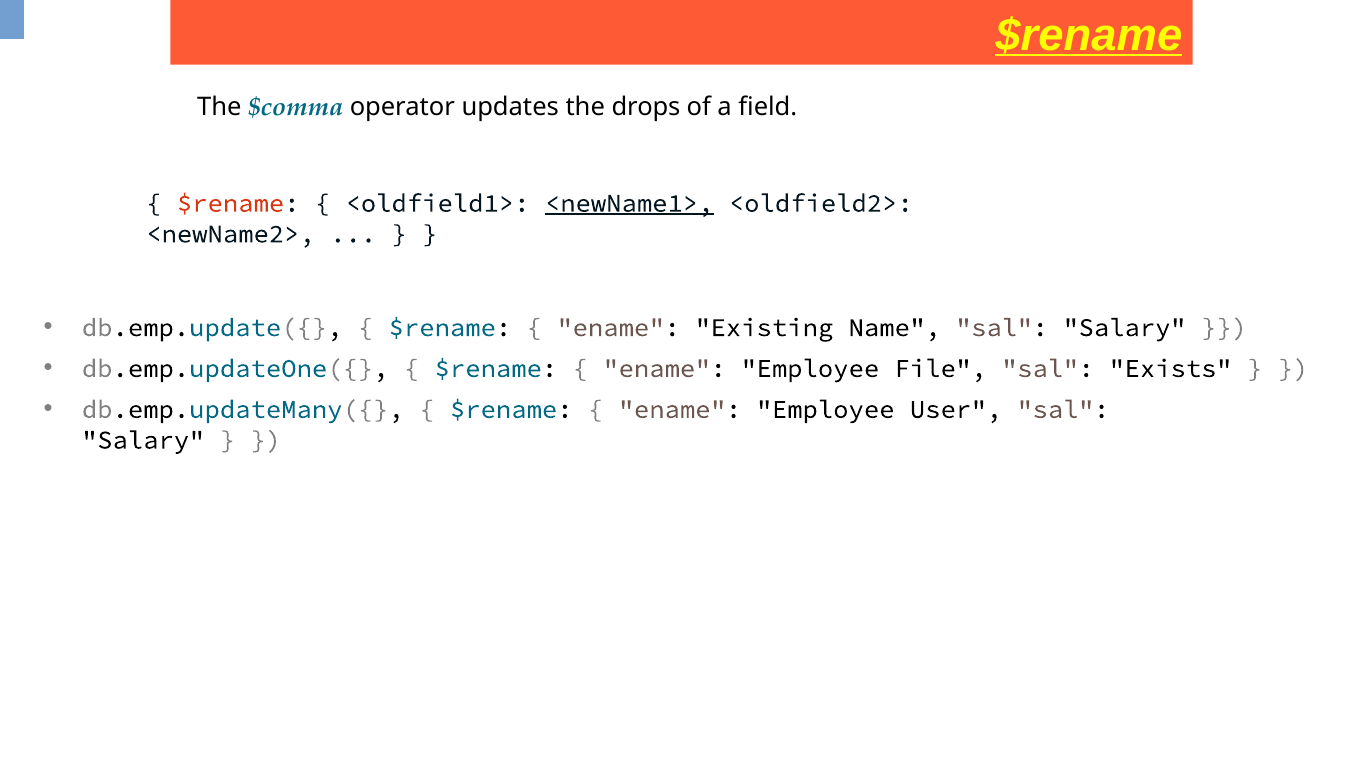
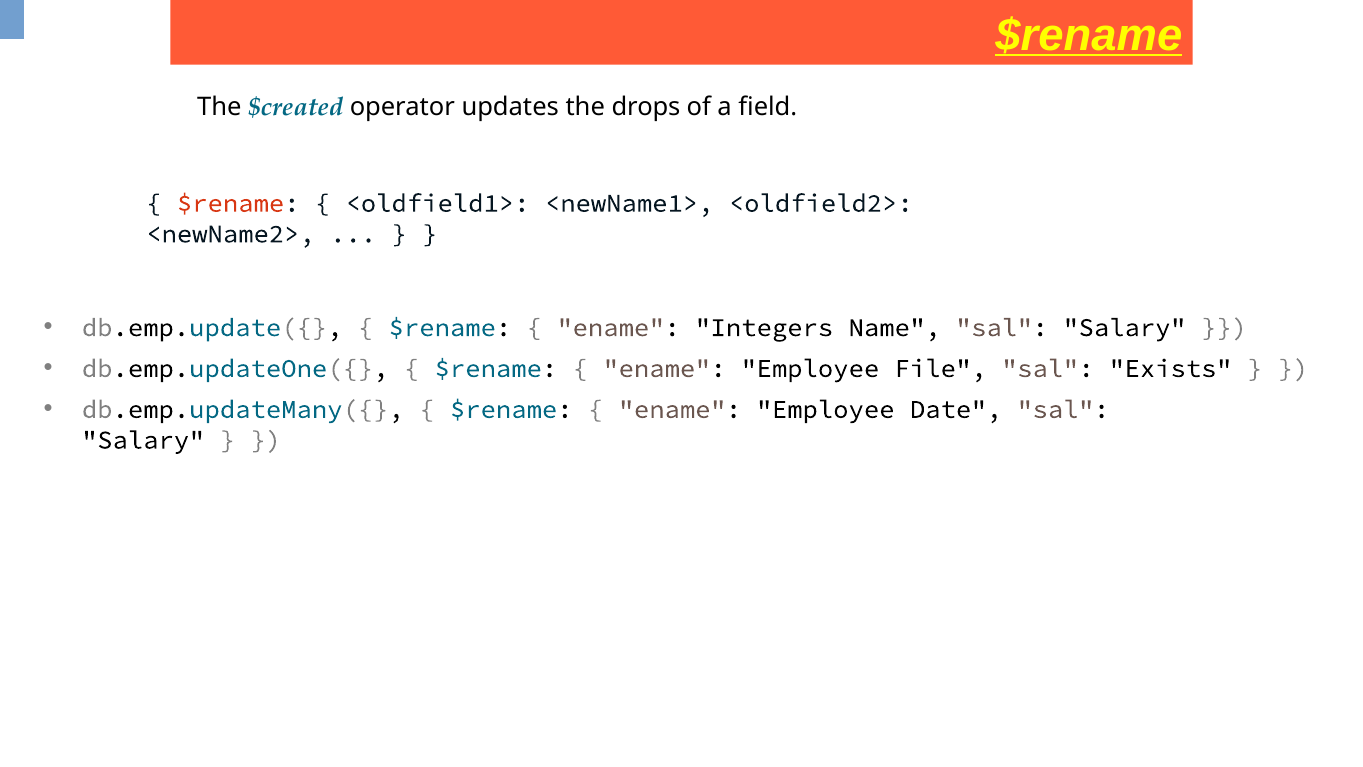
$comma: $comma -> $created
<newName1> underline: present -> none
Existing: Existing -> Integers
User: User -> Date
